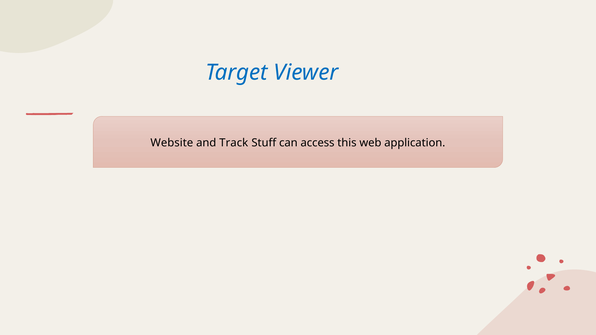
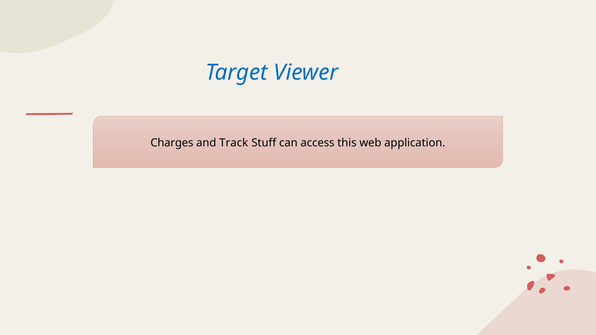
Website: Website -> Charges
